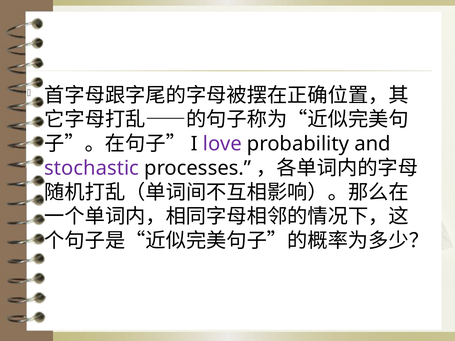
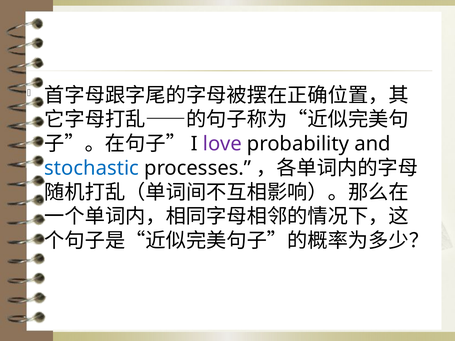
stochastic colour: purple -> blue
